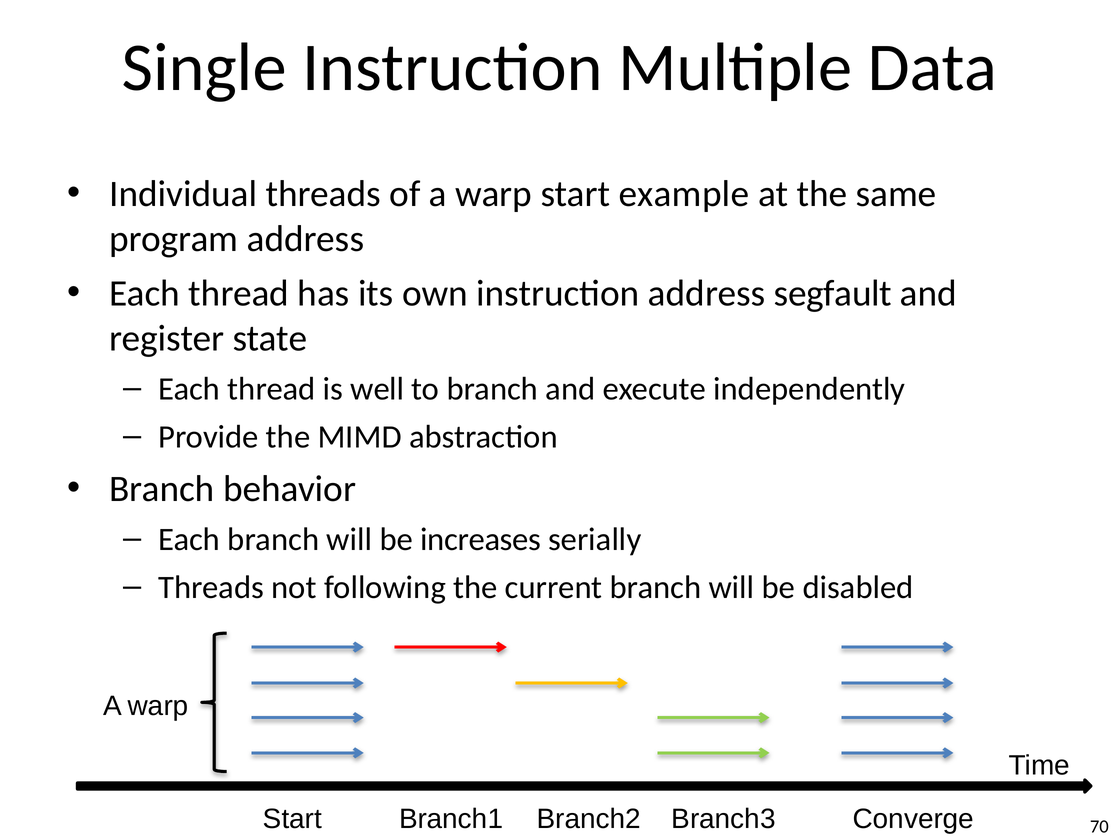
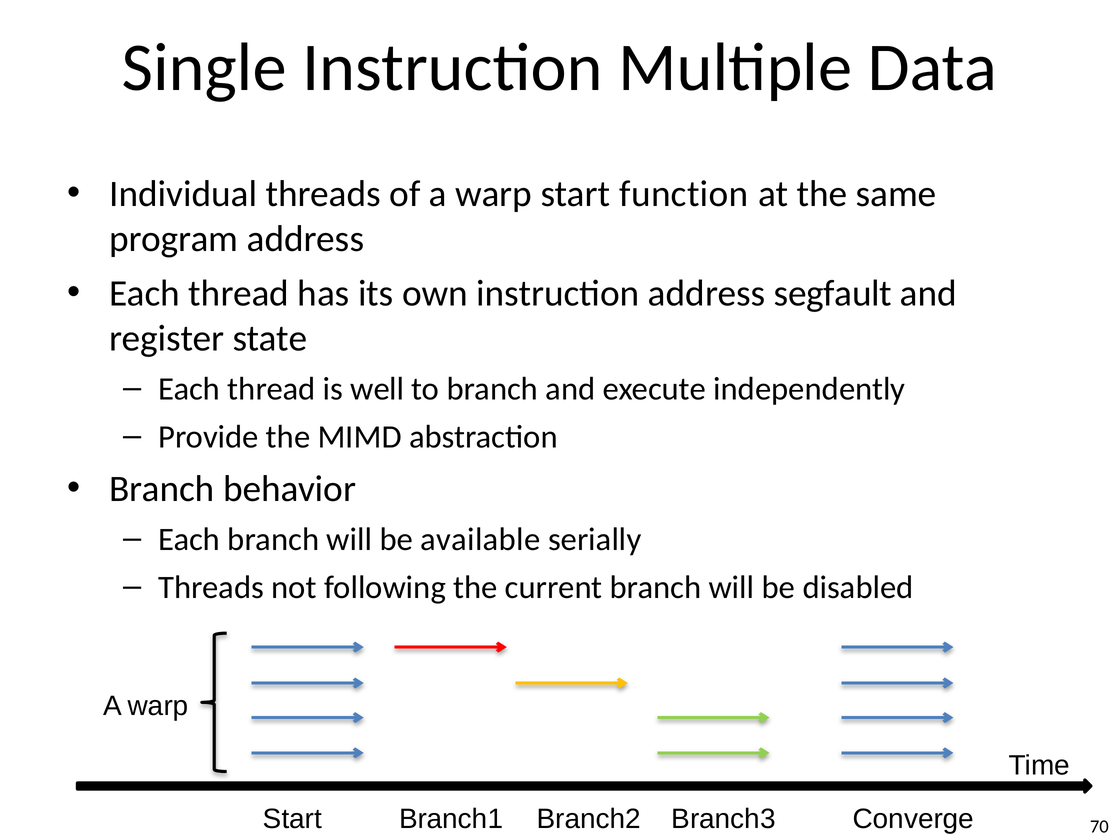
example: example -> function
increases: increases -> available
